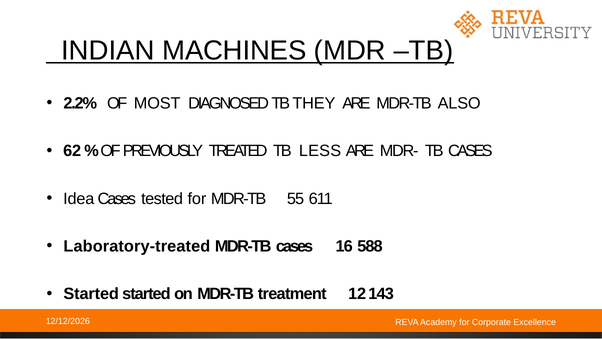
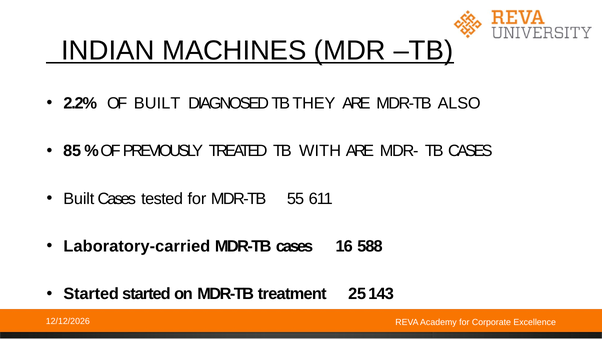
OF MOST: MOST -> BUILT
62: 62 -> 85
LESS: LESS -> WITH
Idea at (79, 199): Idea -> Built
Laboratory-treated: Laboratory-treated -> Laboratory-carried
12: 12 -> 25
